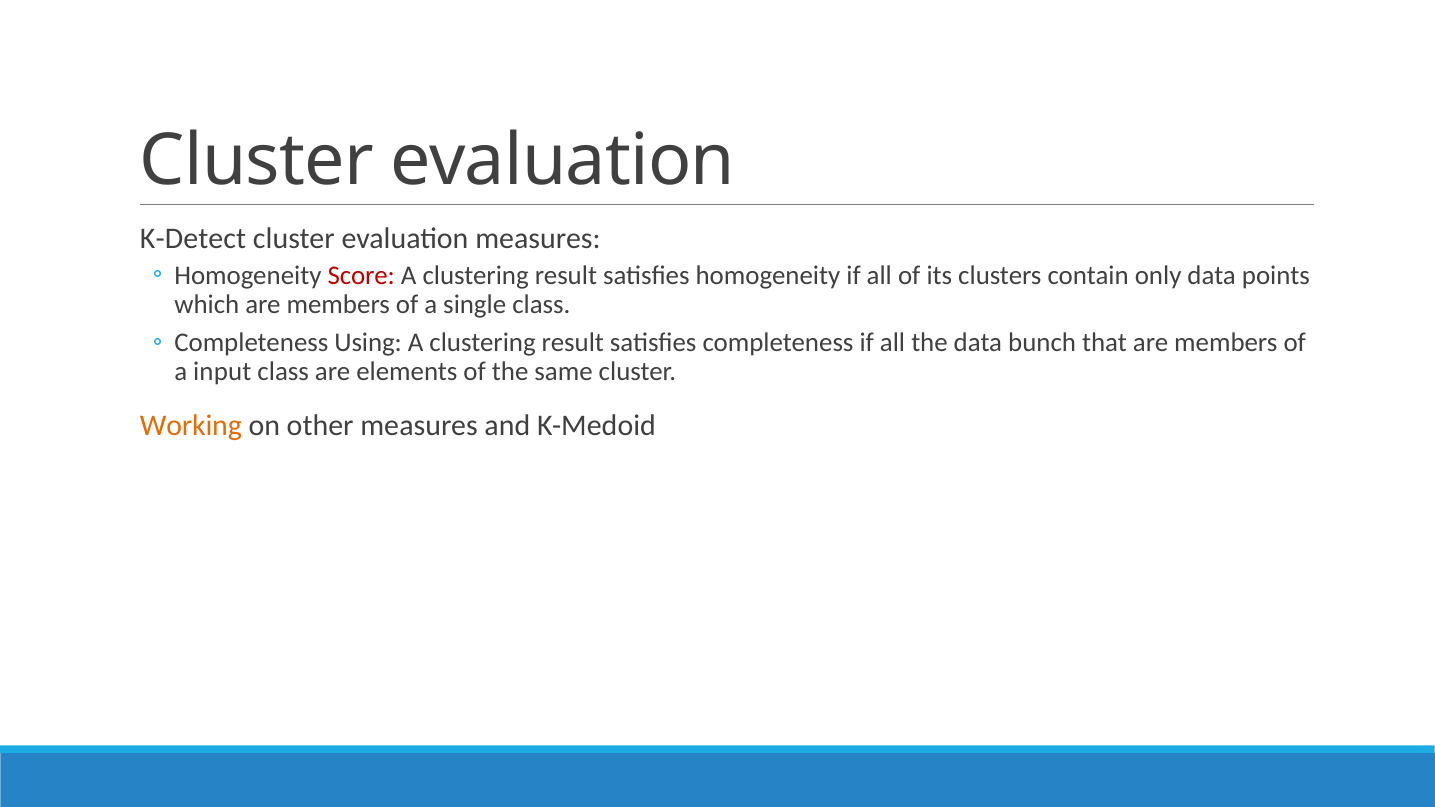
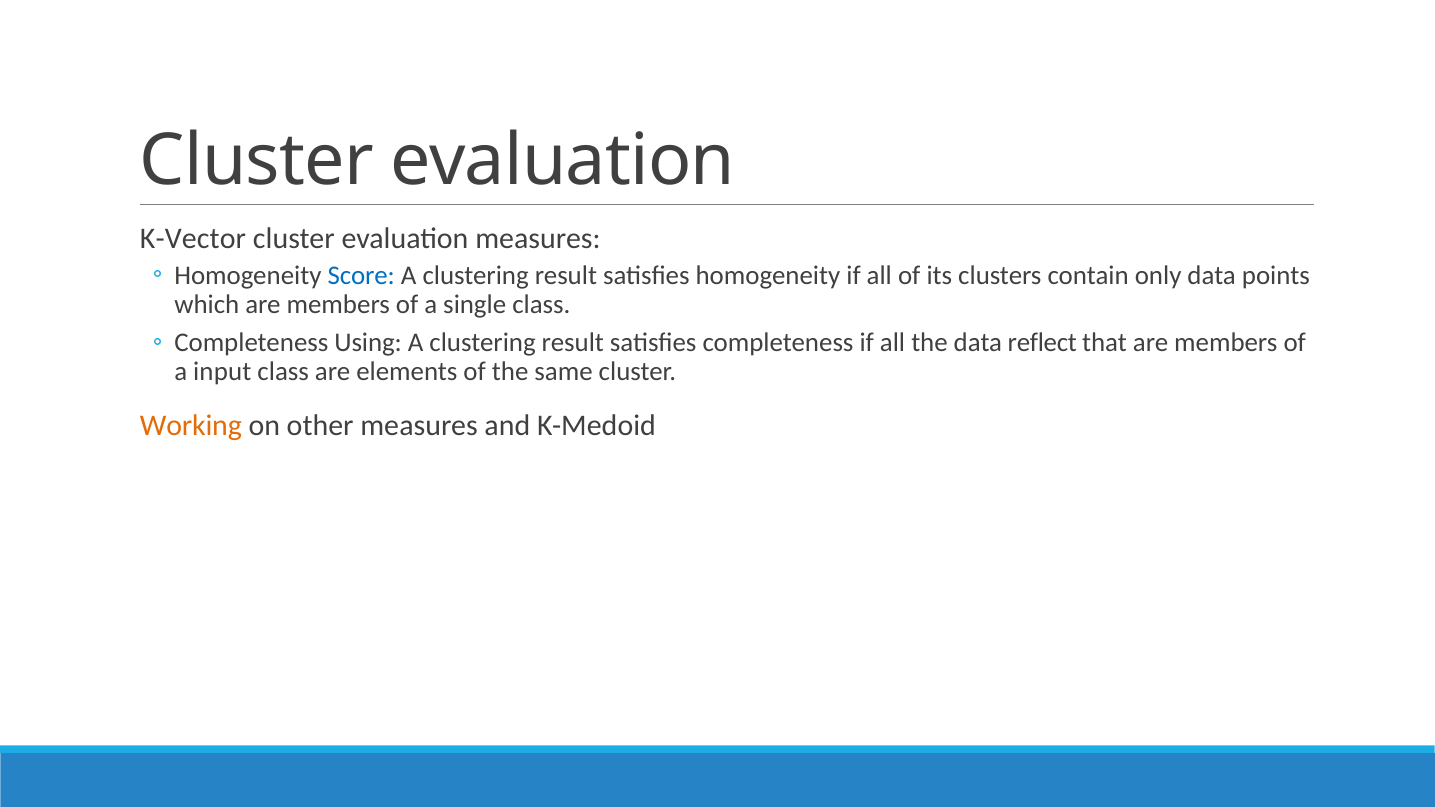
K-Detect: K-Detect -> K-Vector
Score colour: red -> blue
bunch: bunch -> reflect
